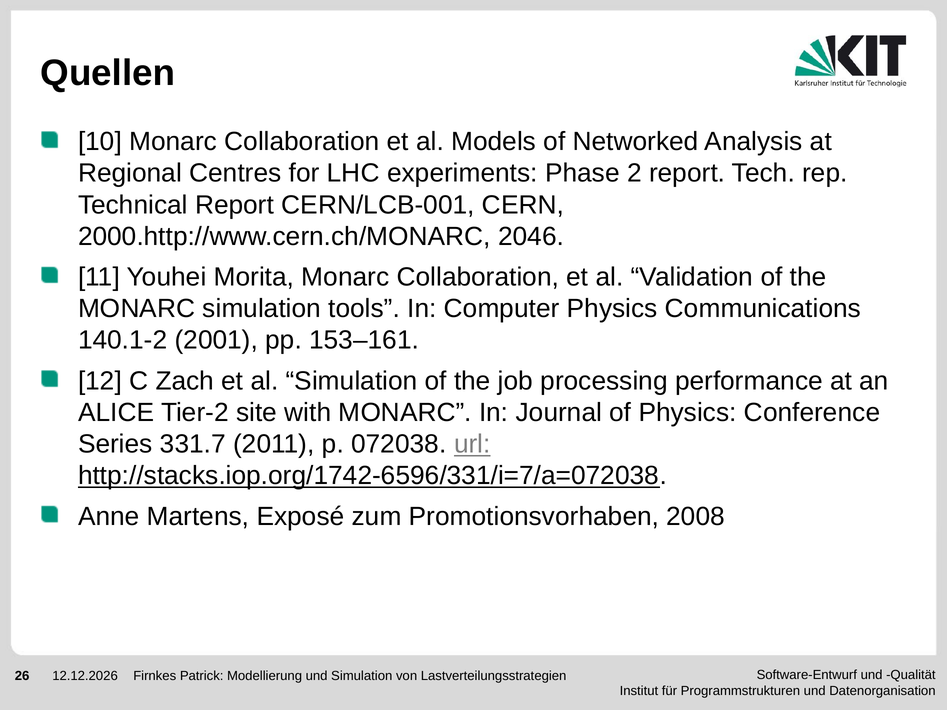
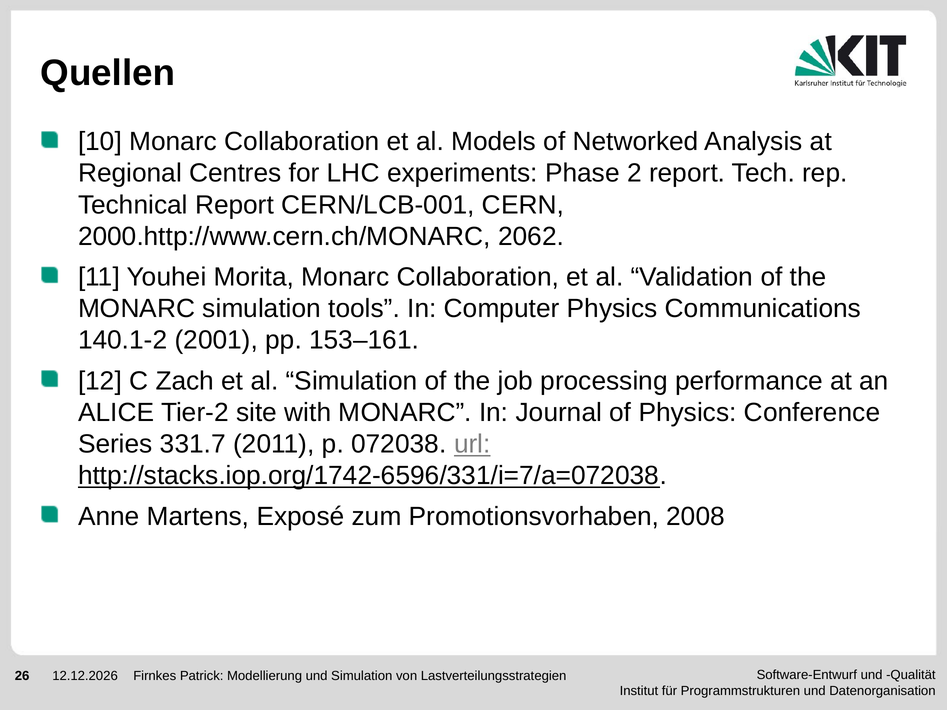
2046: 2046 -> 2062
